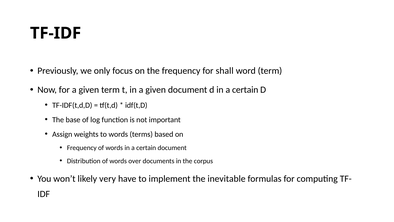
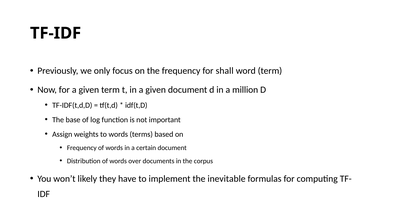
d in a certain: certain -> million
very: very -> they
